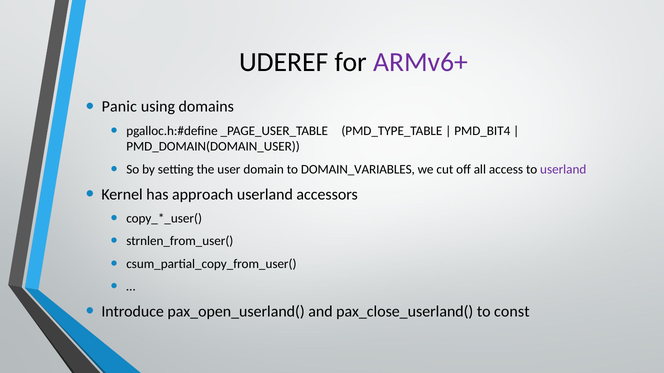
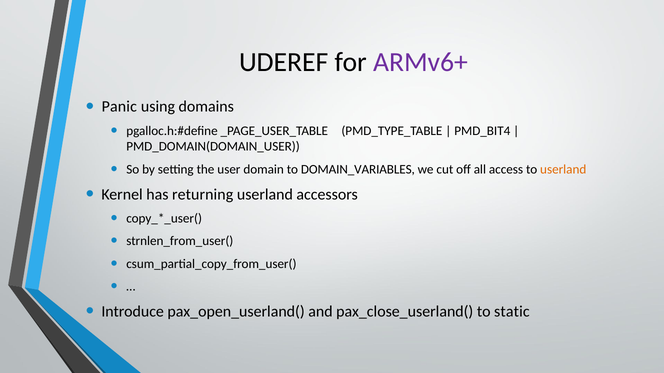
userland at (563, 169) colour: purple -> orange
approach: approach -> returning
const: const -> static
